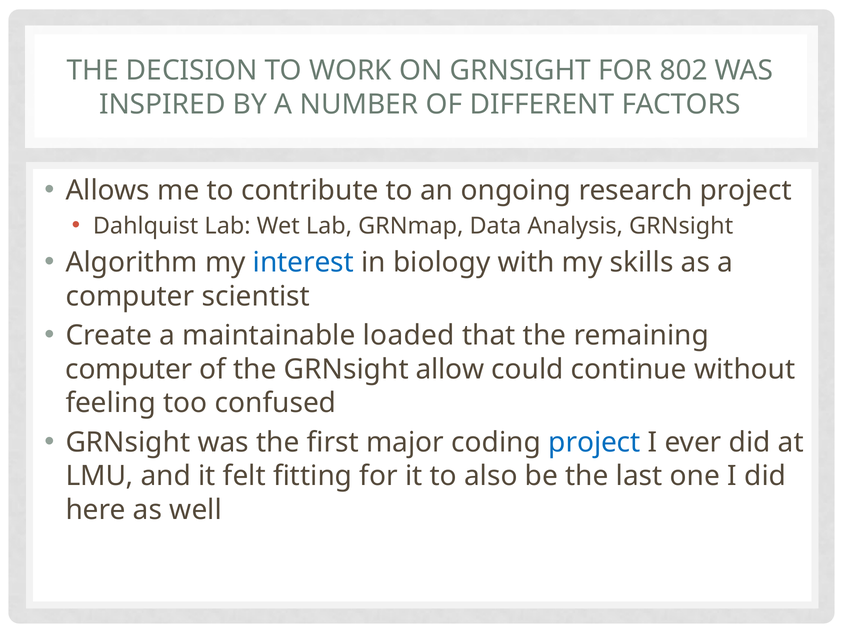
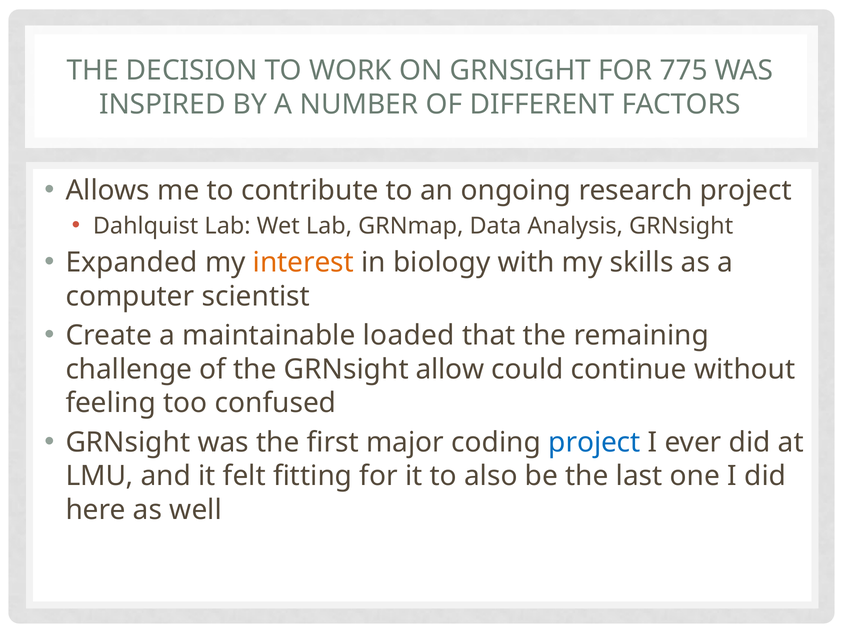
802: 802 -> 775
Algorithm: Algorithm -> Expanded
interest colour: blue -> orange
computer at (129, 370): computer -> challenge
